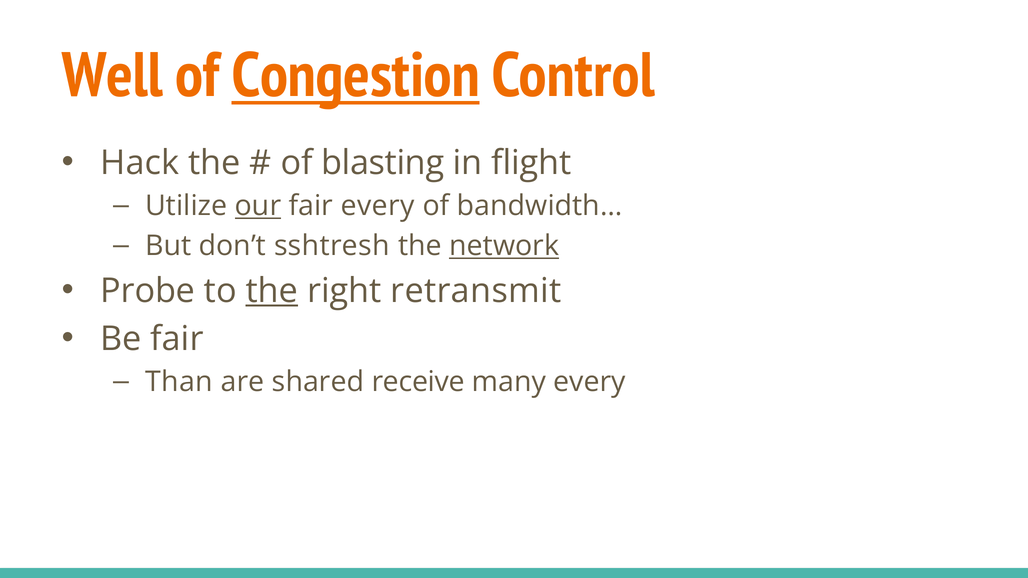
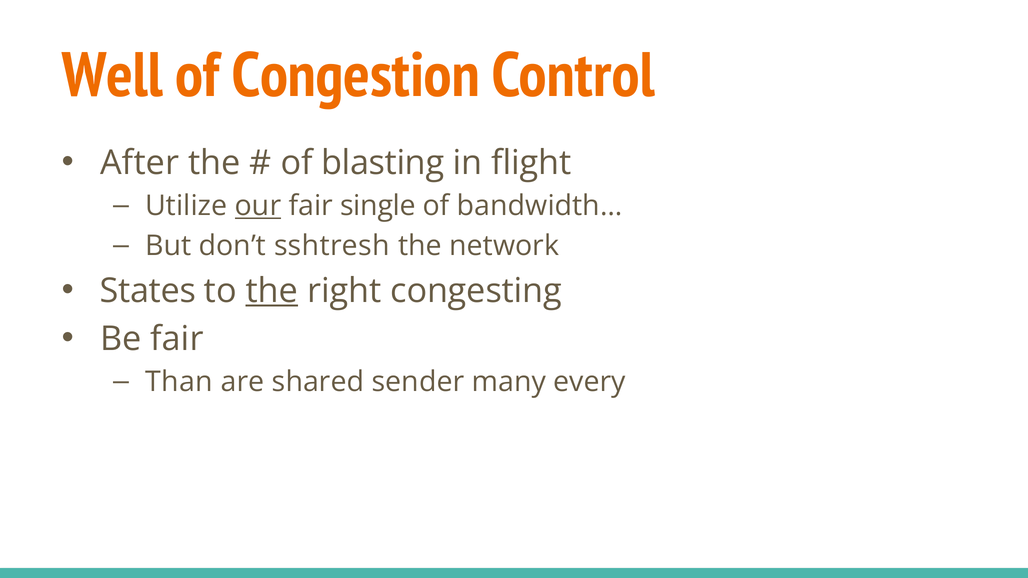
Congestion underline: present -> none
Hack: Hack -> After
fair every: every -> single
network underline: present -> none
Probe: Probe -> States
retransmit: retransmit -> congesting
receive: receive -> sender
